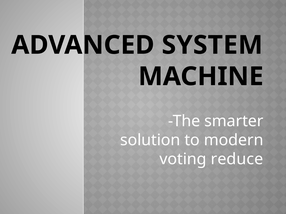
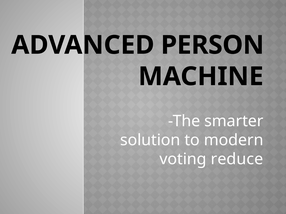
SYSTEM: SYSTEM -> PERSON
